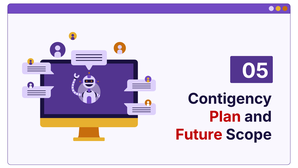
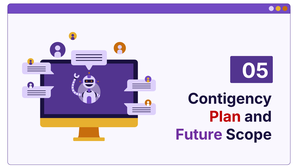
Future colour: red -> purple
